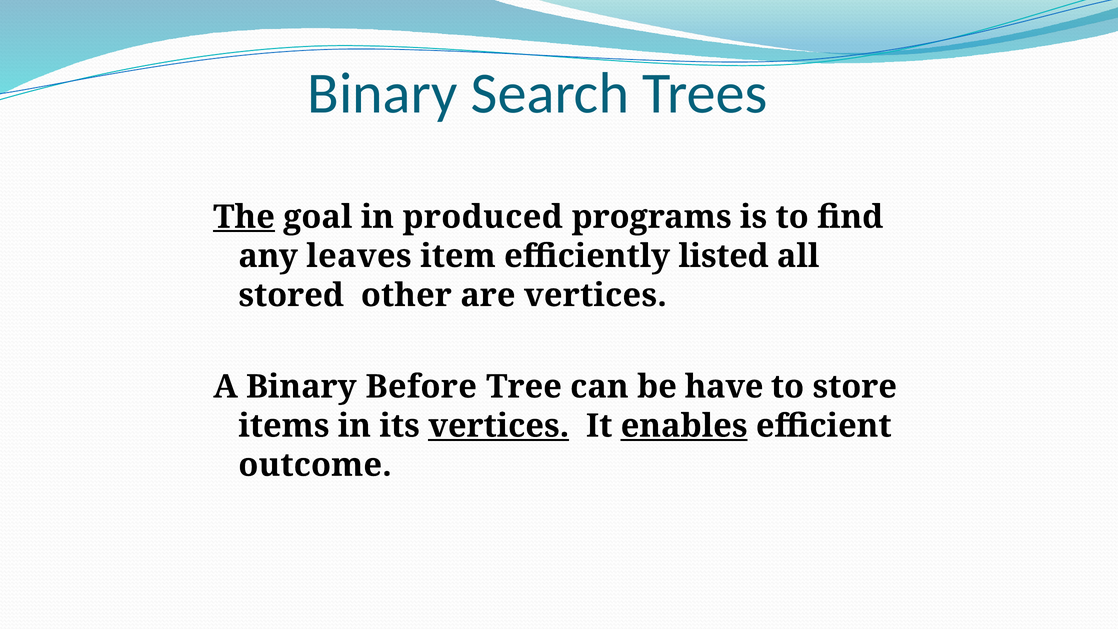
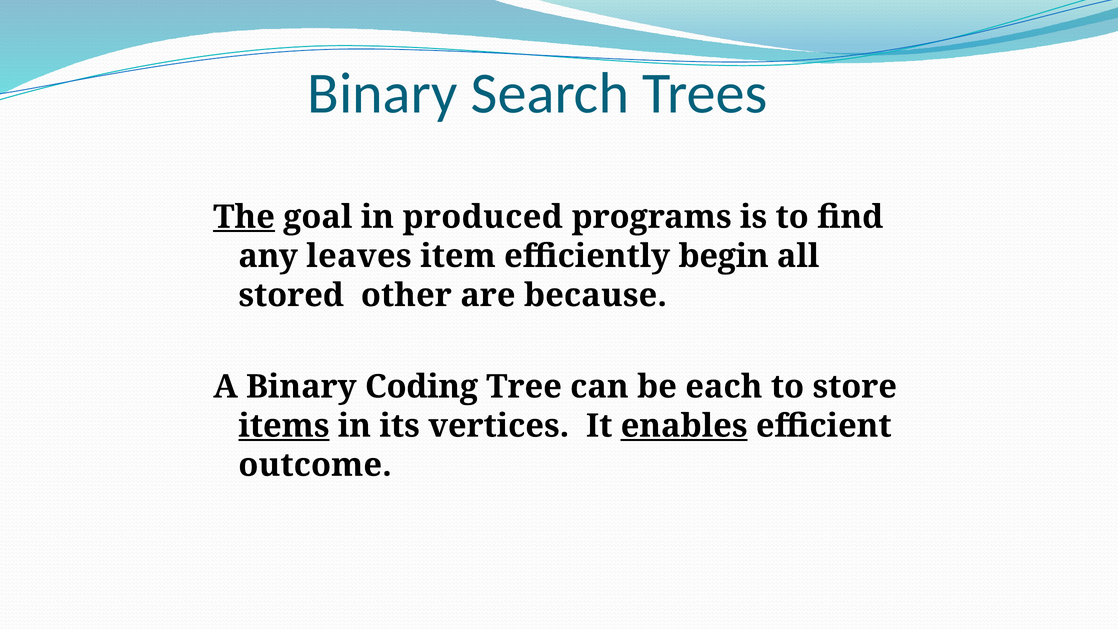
listed: listed -> begin
are vertices: vertices -> because
Before: Before -> Coding
have: have -> each
items underline: none -> present
vertices at (499, 426) underline: present -> none
